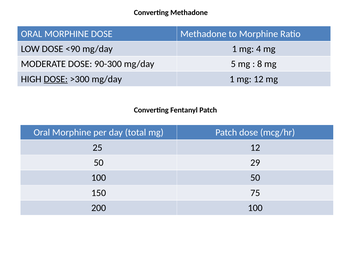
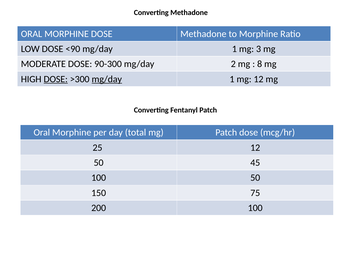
4: 4 -> 3
5: 5 -> 2
mg/day at (107, 79) underline: none -> present
29: 29 -> 45
